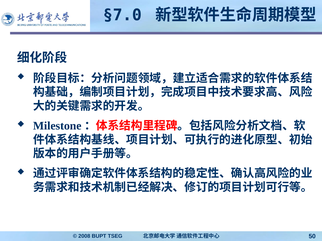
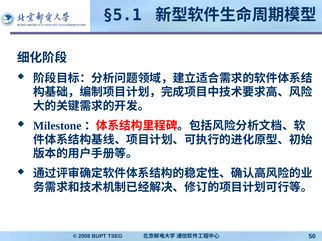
§7.0: §7.0 -> §5.1
